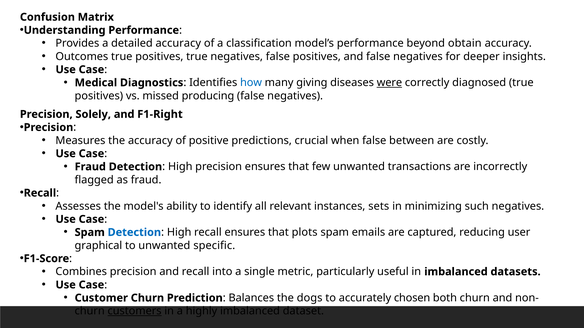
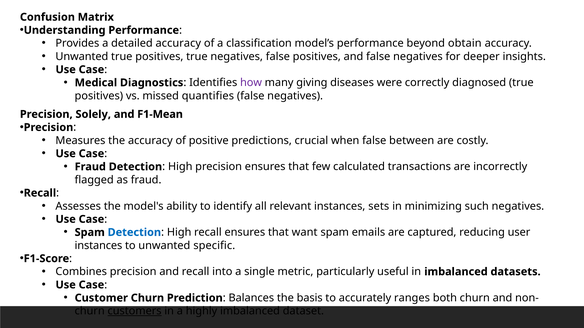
Outcomes at (82, 57): Outcomes -> Unwanted
how colour: blue -> purple
were underline: present -> none
producing: producing -> quantifies
F1-Right: F1-Right -> F1-Mean
few unwanted: unwanted -> calculated
plots: plots -> want
graphical at (98, 246): graphical -> instances
dogs: dogs -> basis
chosen: chosen -> ranges
